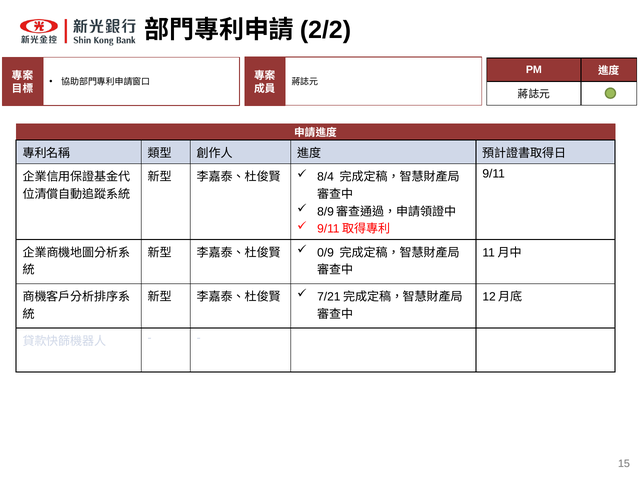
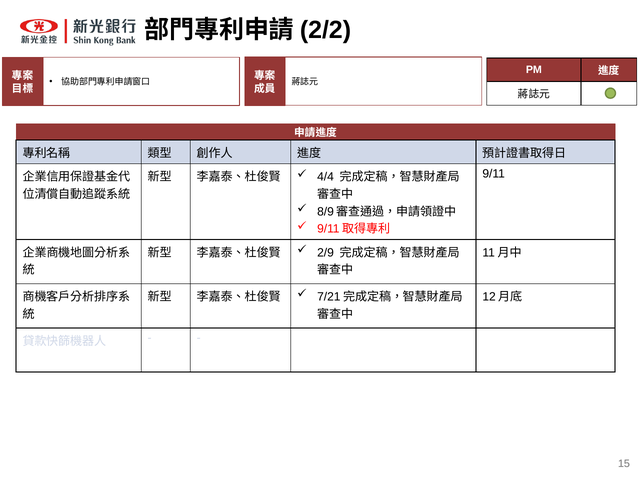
8/4: 8/4 -> 4/4
0/9: 0/9 -> 2/9
